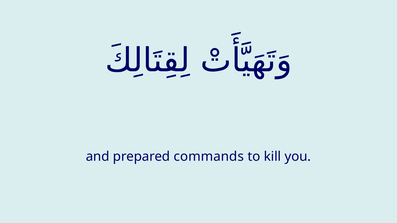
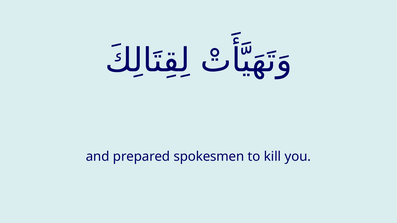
commands: commands -> spokesmen
